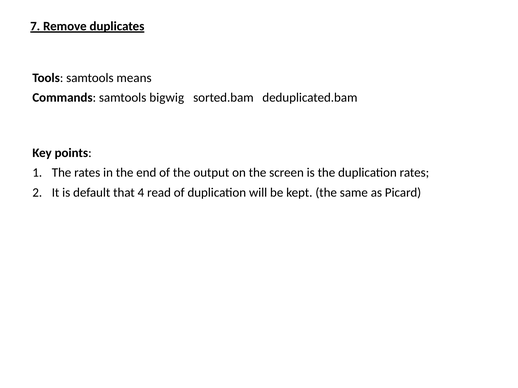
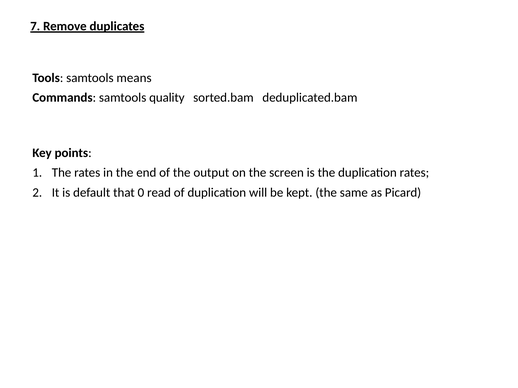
bigwig: bigwig -> quality
4: 4 -> 0
